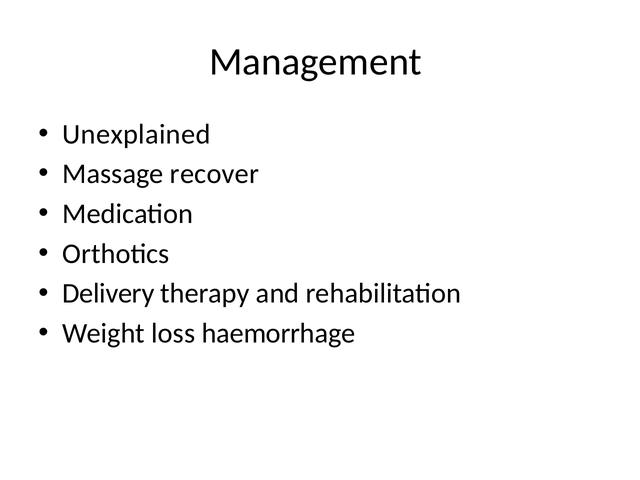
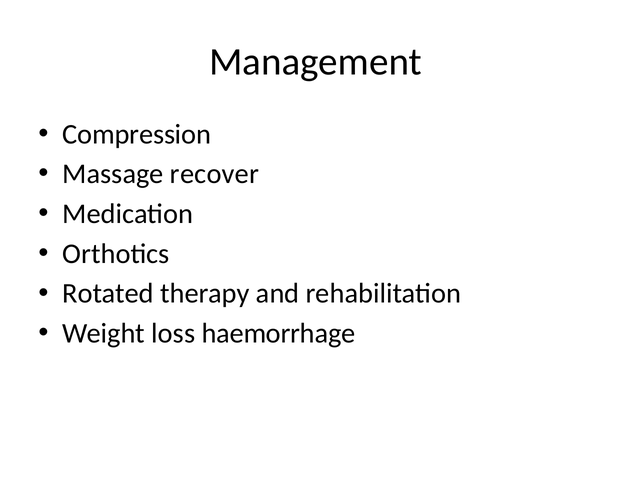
Unexplained: Unexplained -> Compression
Delivery: Delivery -> Rotated
